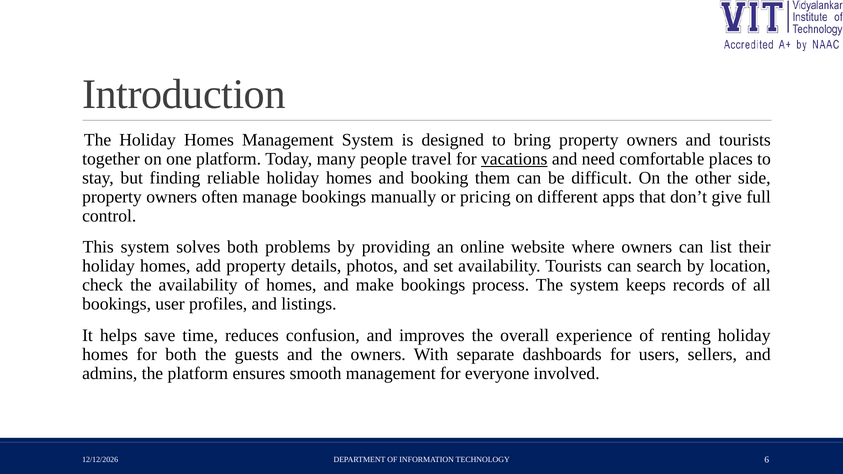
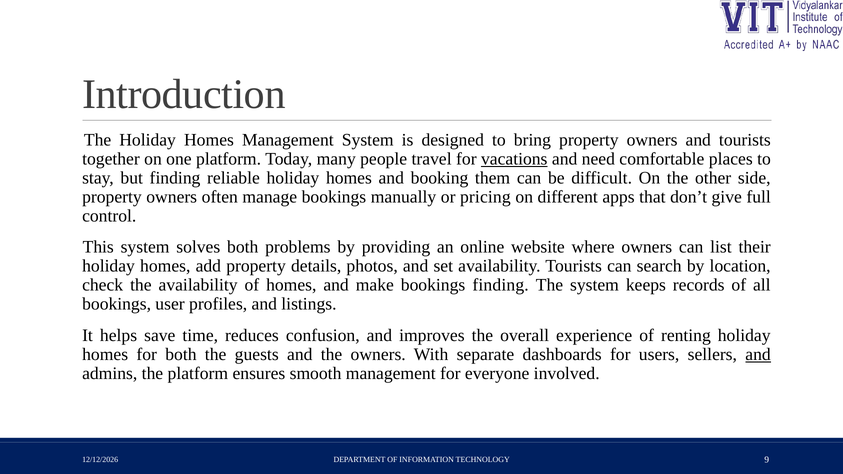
bookings process: process -> finding
and at (758, 354) underline: none -> present
6: 6 -> 9
